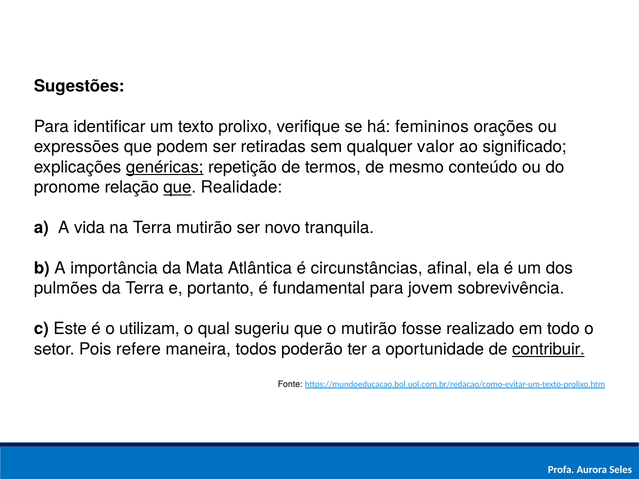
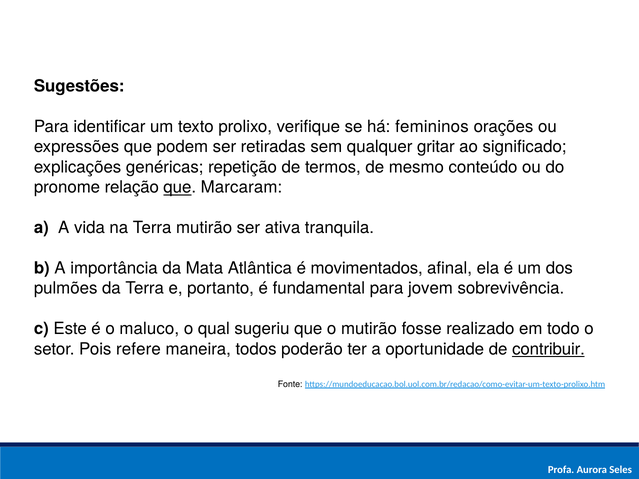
valor: valor -> gritar
genéricas underline: present -> none
Realidade: Realidade -> Marcaram
novo: novo -> ativa
circunstâncias: circunstâncias -> movimentados
utilizam: utilizam -> maluco
